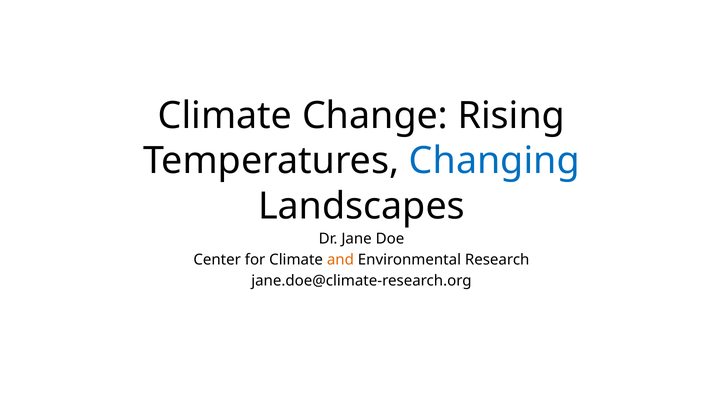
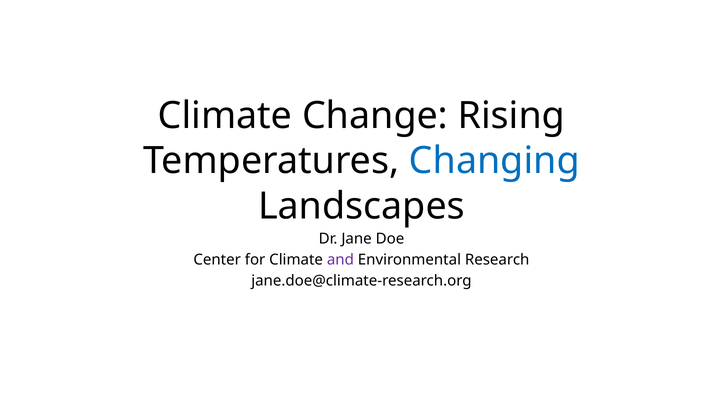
and colour: orange -> purple
